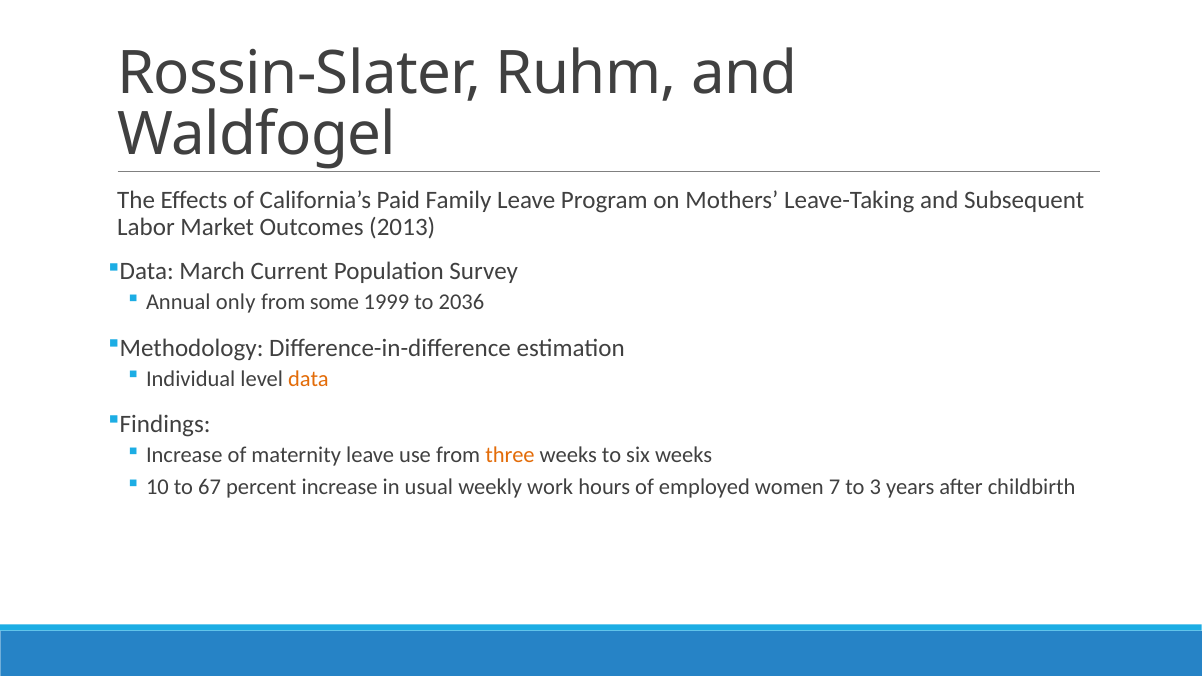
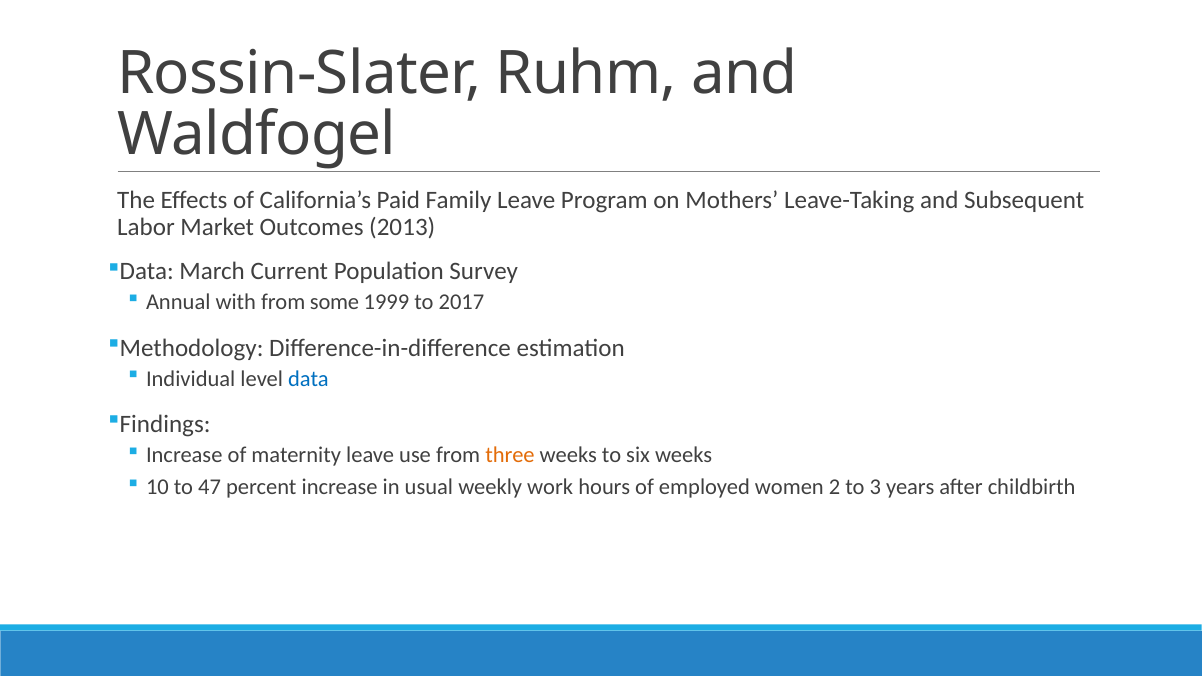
only: only -> with
2036: 2036 -> 2017
data at (308, 379) colour: orange -> blue
67: 67 -> 47
7: 7 -> 2
